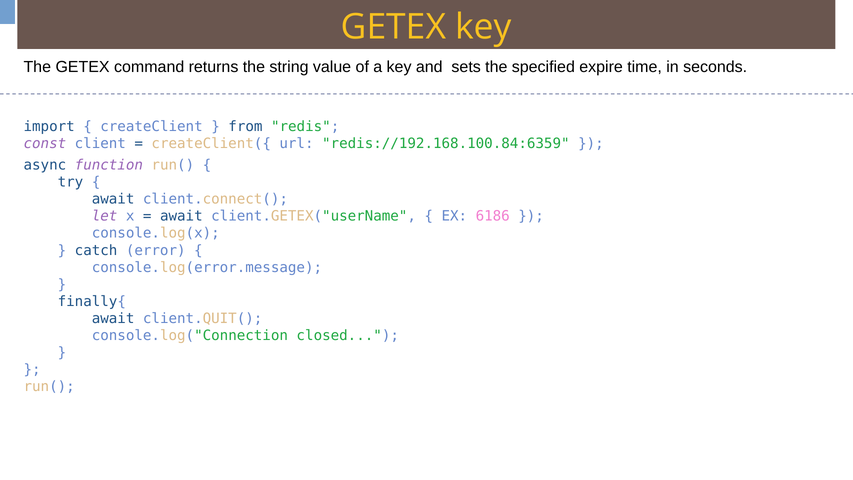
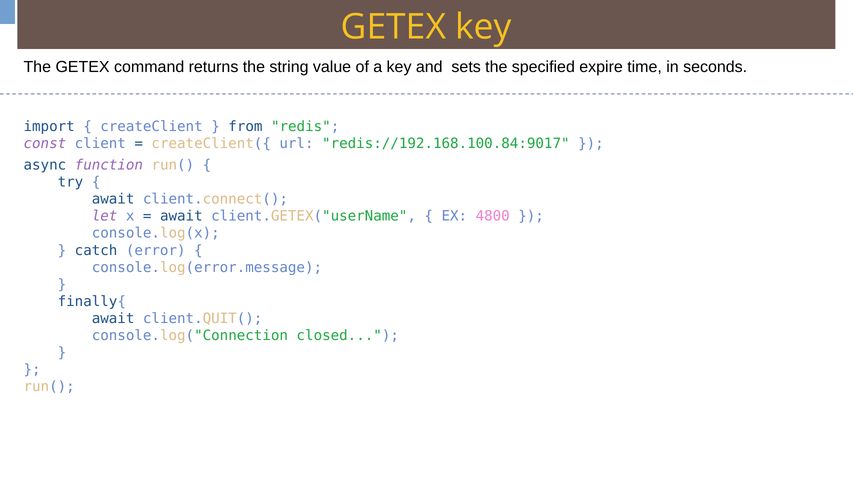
redis://192.168.100.84:6359: redis://192.168.100.84:6359 -> redis://192.168.100.84:9017
6186: 6186 -> 4800
